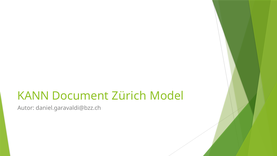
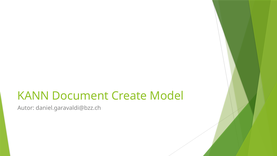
Zürich: Zürich -> Create
